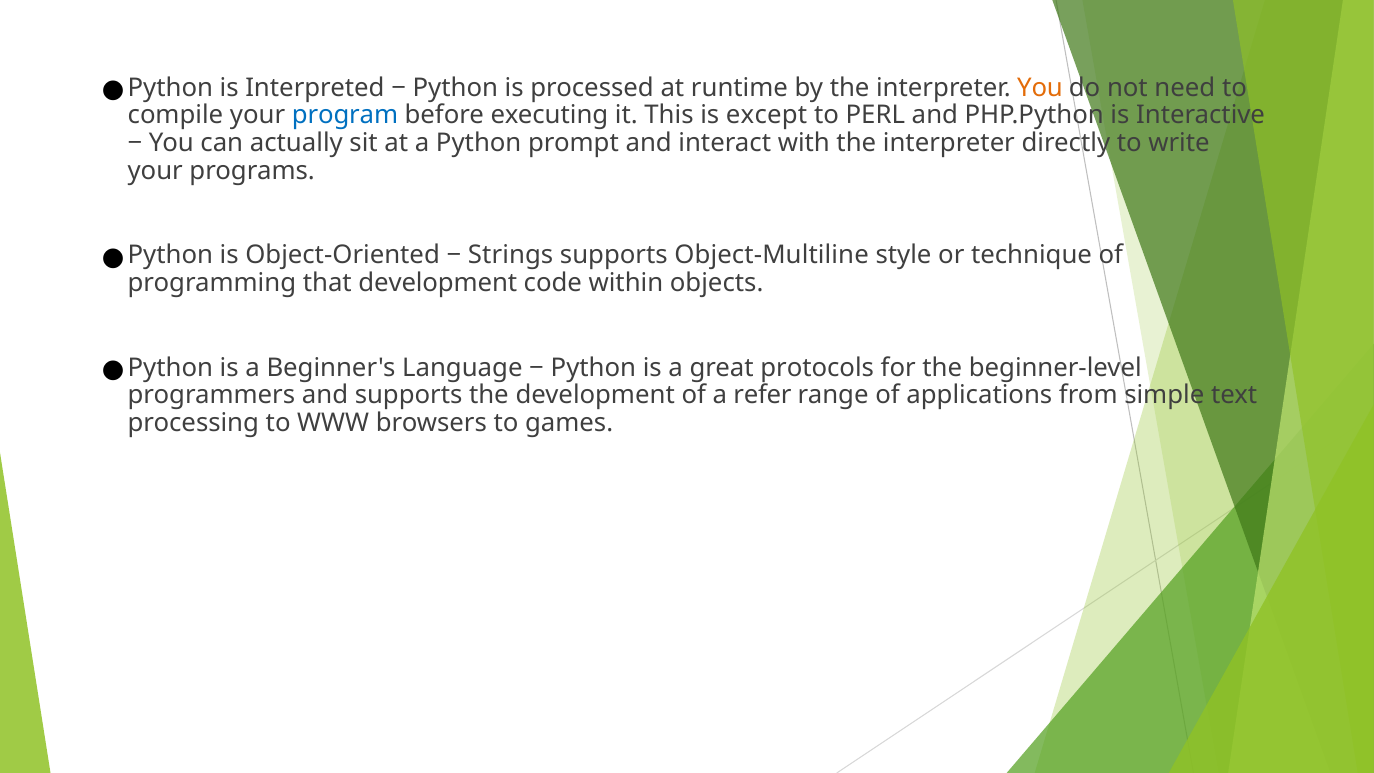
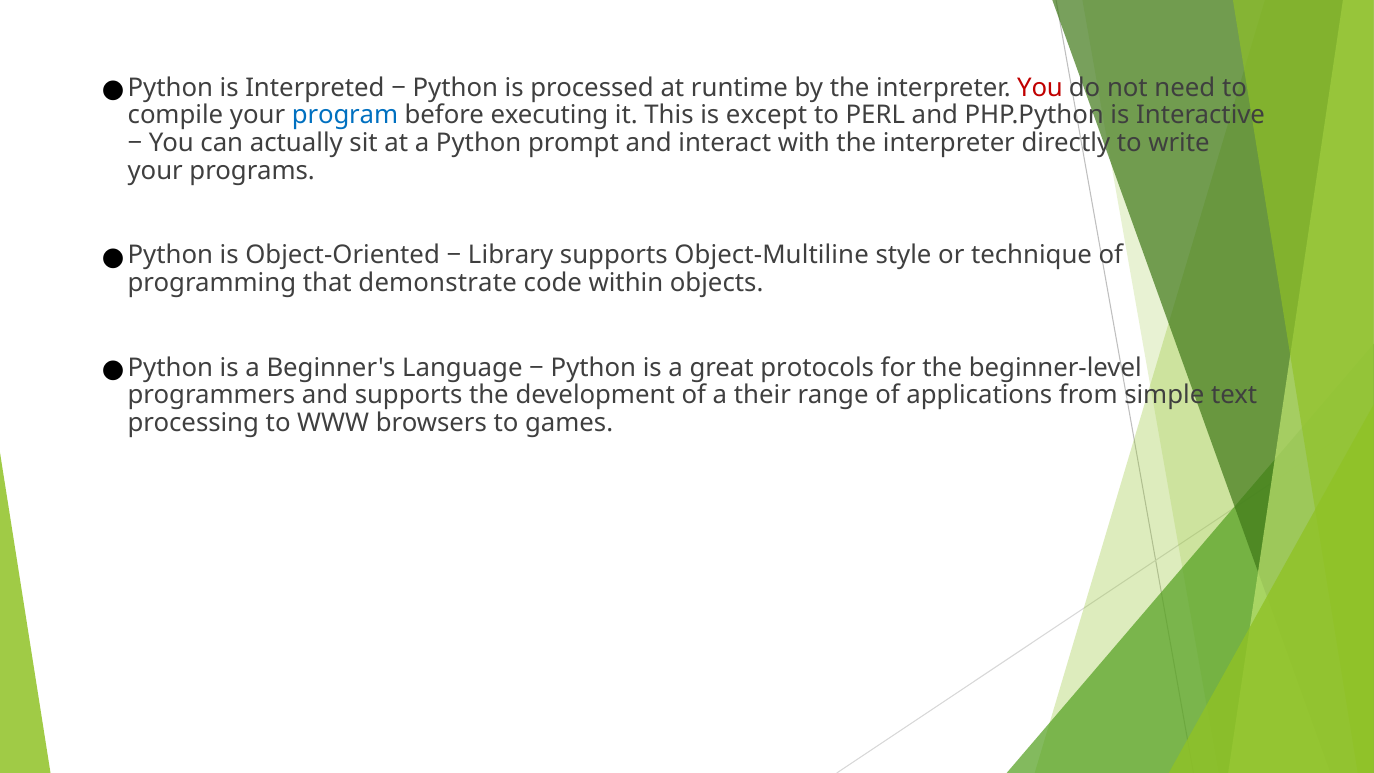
You at (1040, 88) colour: orange -> red
Strings: Strings -> Library
that development: development -> demonstrate
refer: refer -> their
